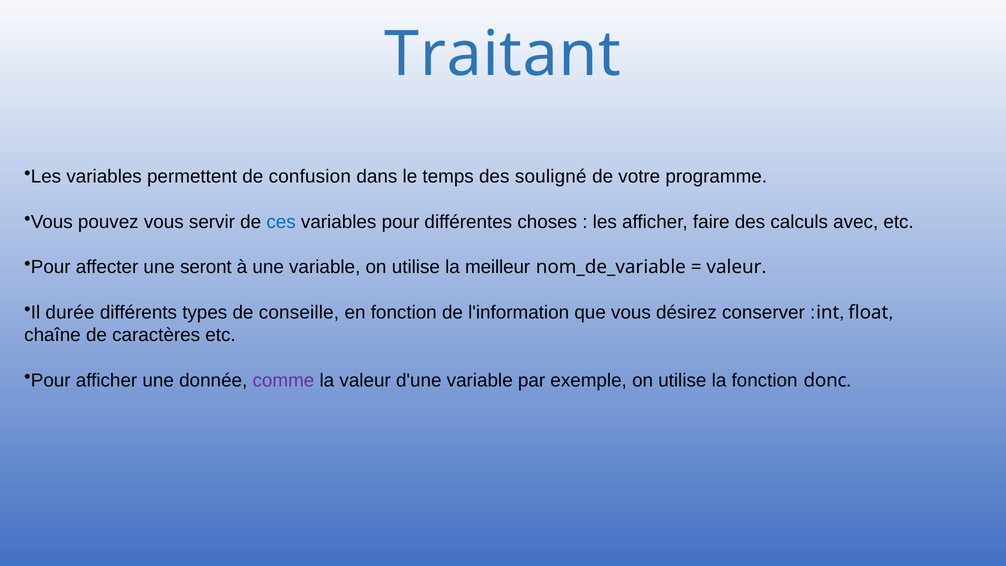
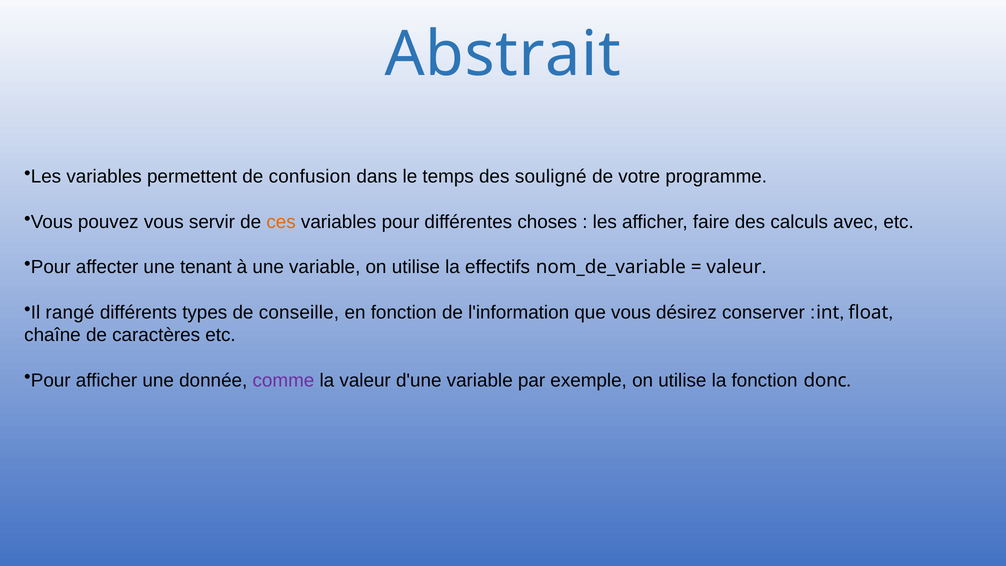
Traitant: Traitant -> Abstrait
ces colour: blue -> orange
seront: seront -> tenant
meilleur: meilleur -> effectifs
durée: durée -> rangé
